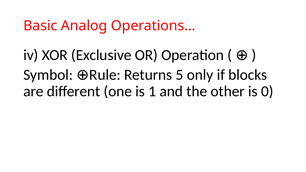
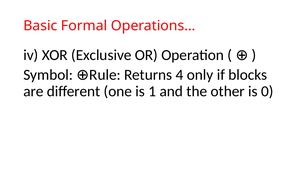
Analog: Analog -> Formal
5: 5 -> 4
